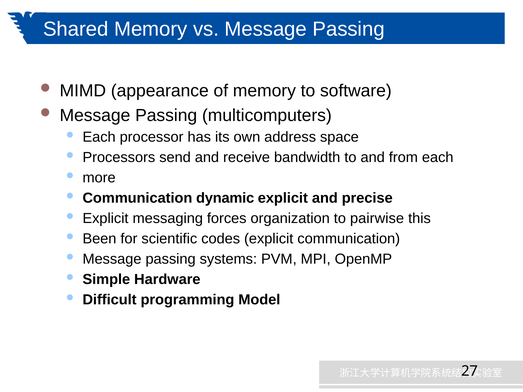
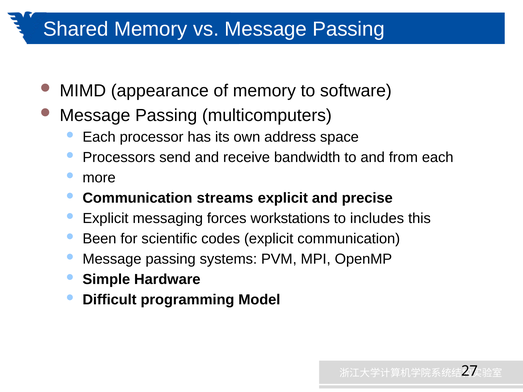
dynamic: dynamic -> streams
organization: organization -> workstations
pairwise: pairwise -> includes
